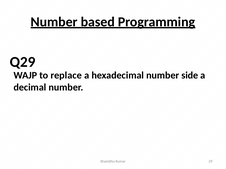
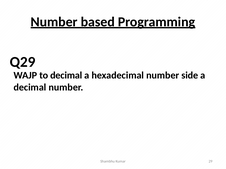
to replace: replace -> decimal
